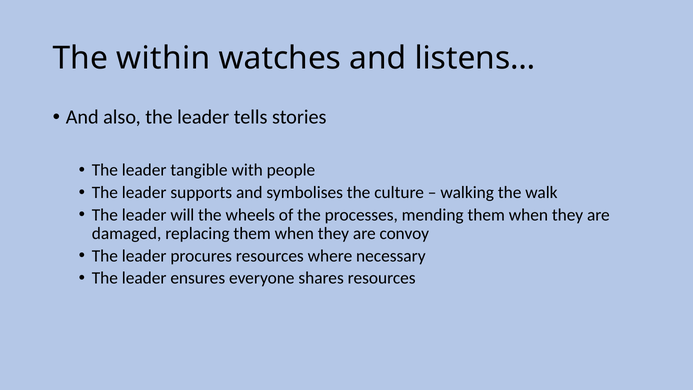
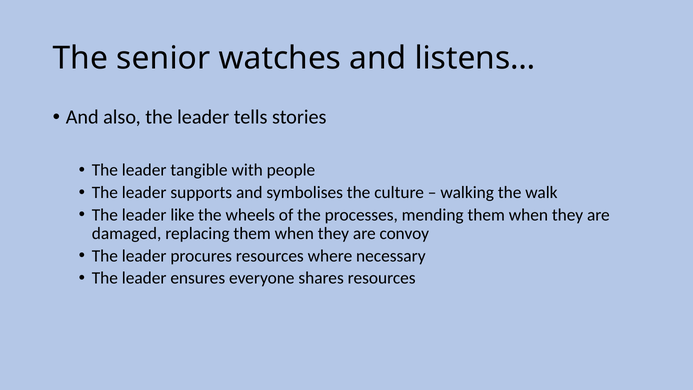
within: within -> senior
will: will -> like
